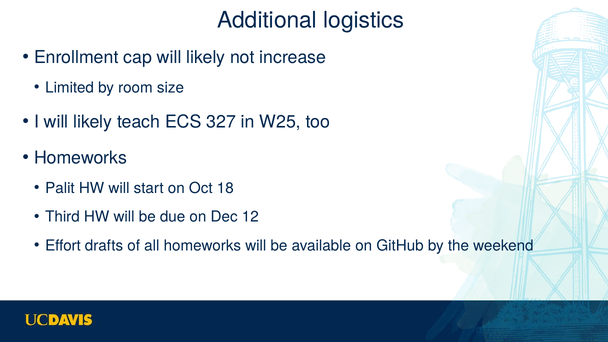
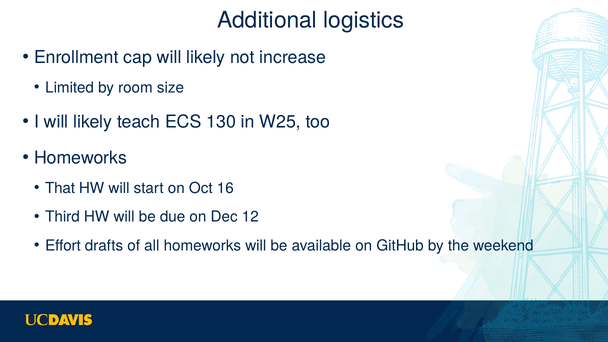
327: 327 -> 130
Palit: Palit -> That
18: 18 -> 16
